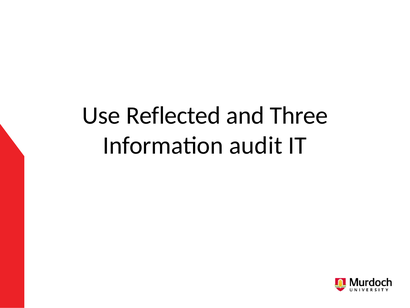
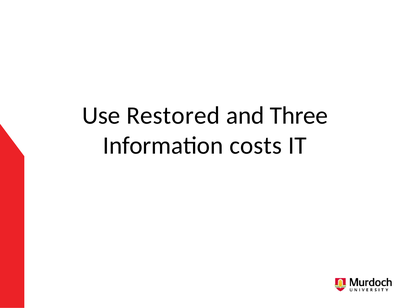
Reflected: Reflected -> Restored
audit: audit -> costs
